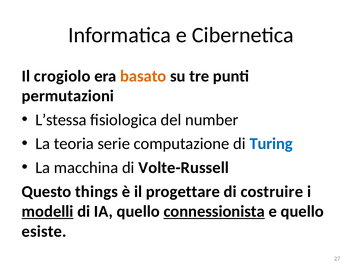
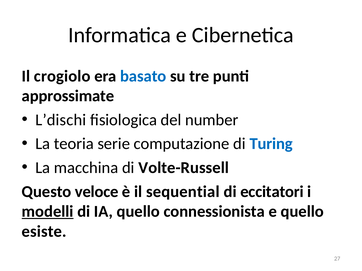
basato colour: orange -> blue
permutazioni: permutazioni -> approssimate
L’stessa: L’stessa -> L’dischi
things: things -> veloce
progettare: progettare -> sequential
costruire: costruire -> eccitatori
connessionista underline: present -> none
